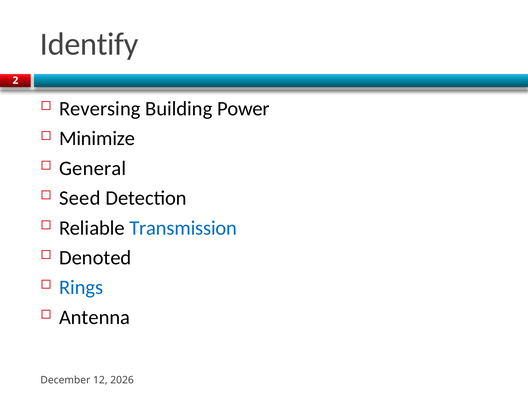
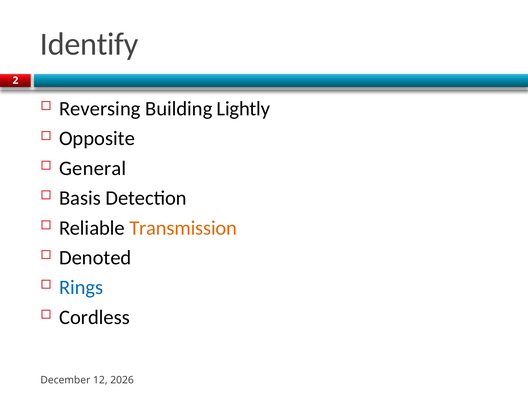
Power: Power -> Lightly
Minimize: Minimize -> Opposite
Seed: Seed -> Basis
Transmission colour: blue -> orange
Antenna: Antenna -> Cordless
